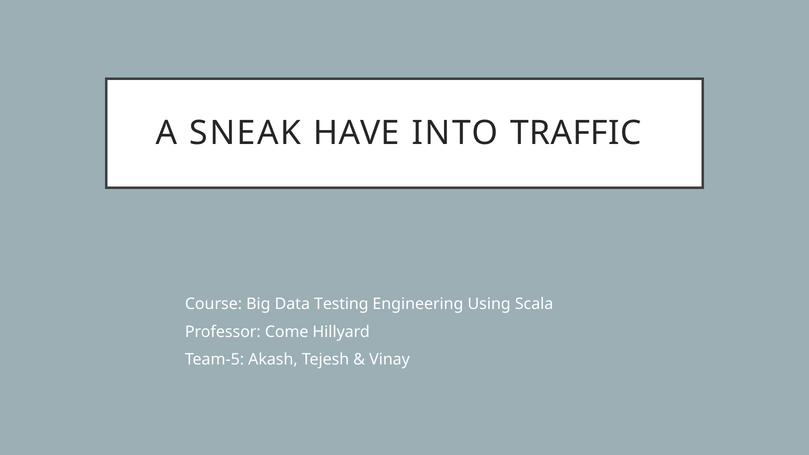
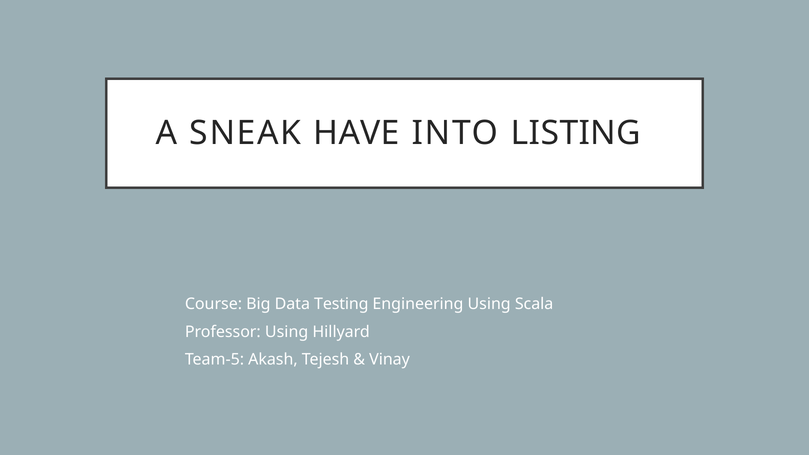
TRAFFIC: TRAFFIC -> LISTING
Professor Come: Come -> Using
